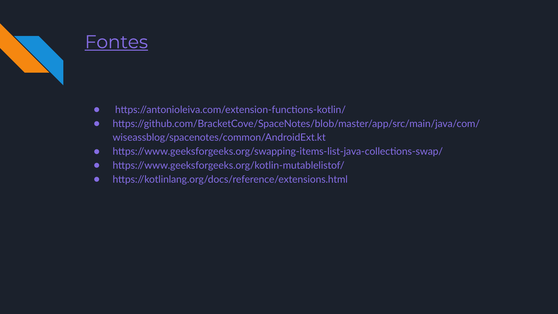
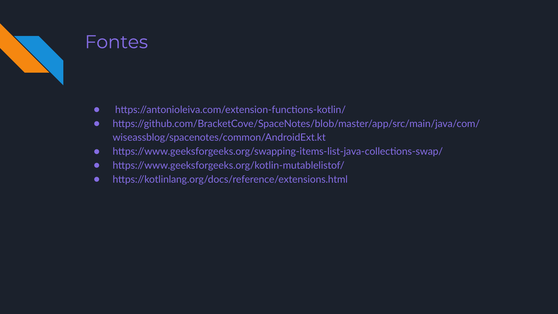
Fontes underline: present -> none
